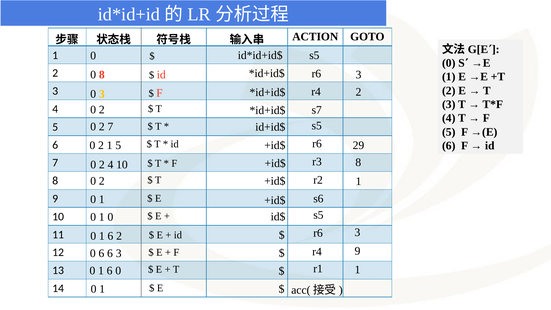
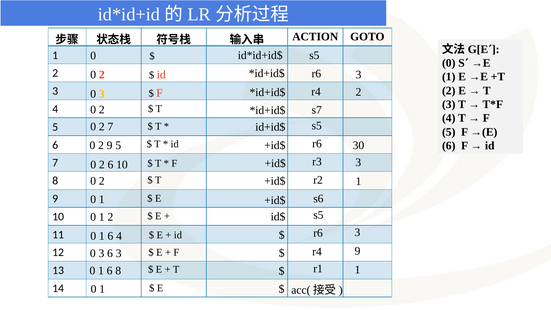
8 at (102, 75): 8 -> 2
2 1: 1 -> 9
29: 29 -> 30
r3 8: 8 -> 3
2 4: 4 -> 6
0 1 0: 0 -> 2
6 2: 2 -> 4
6 at (101, 253): 6 -> 3
6 0: 0 -> 8
